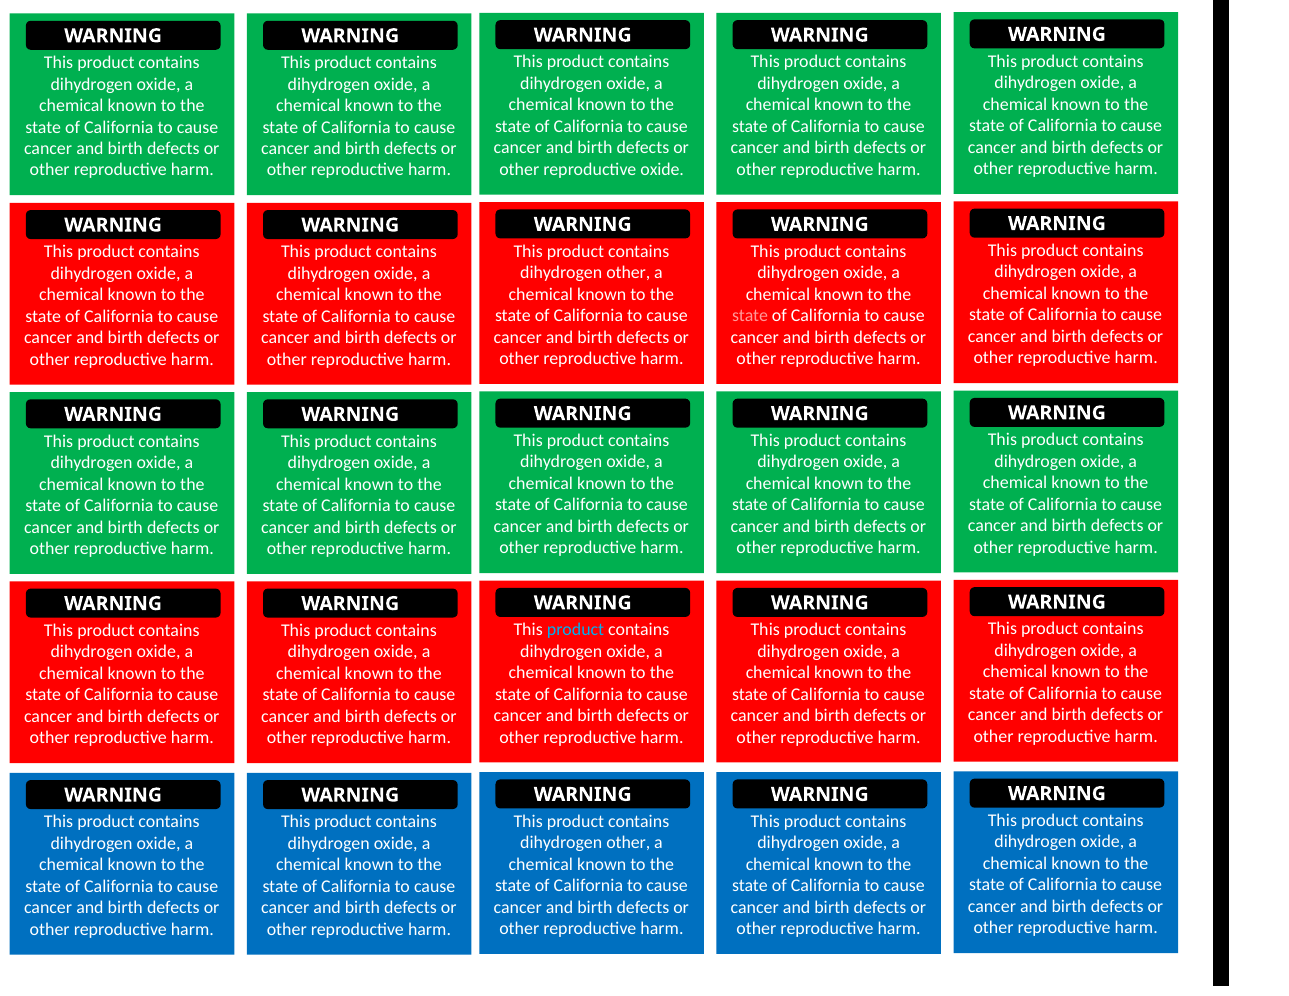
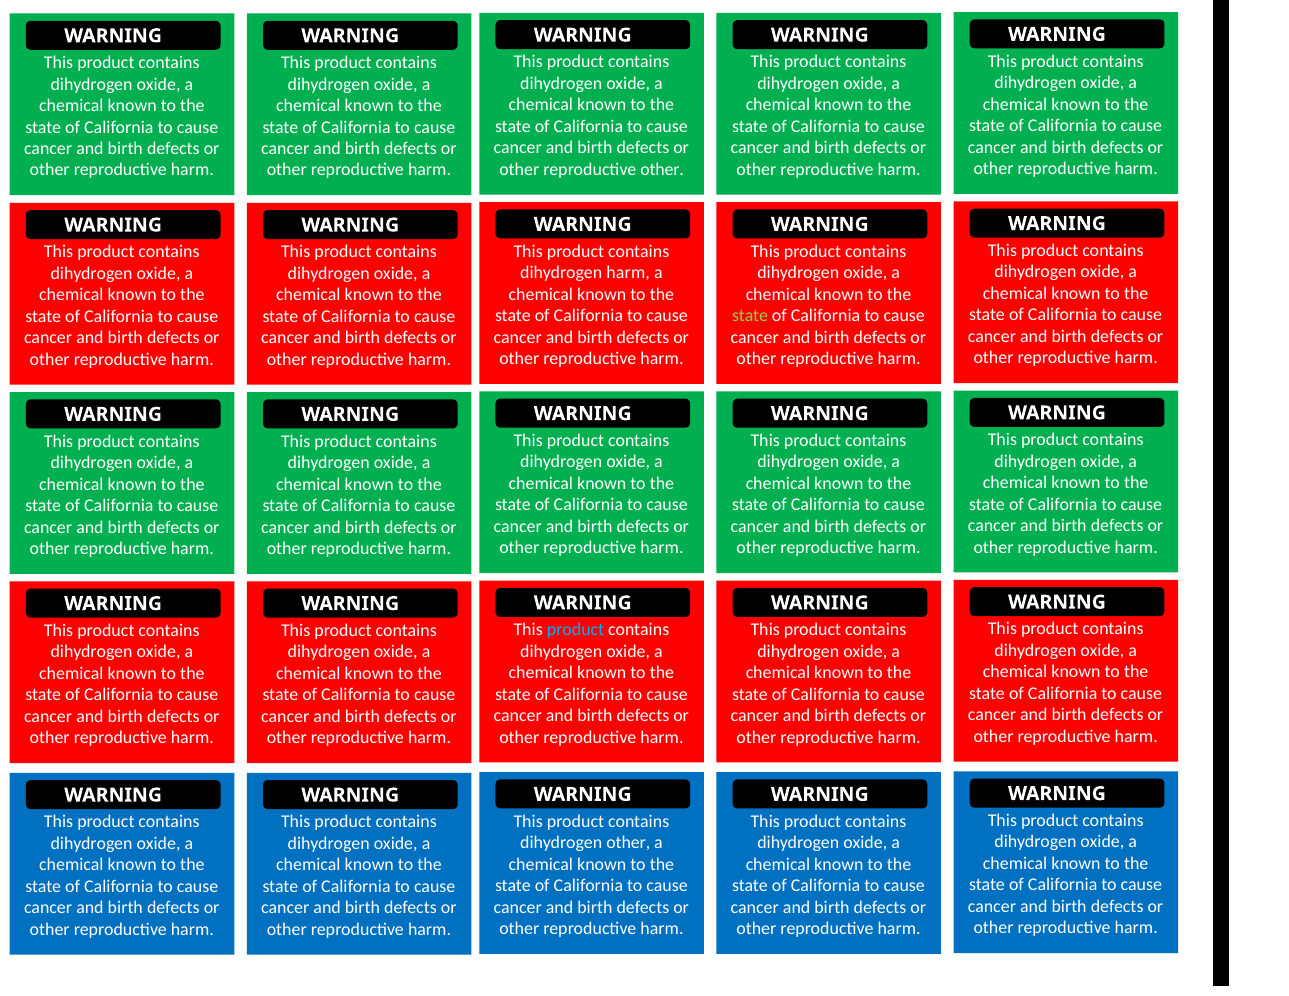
reproductive oxide: oxide -> other
other at (628, 273): other -> harm
state at (750, 316) colour: pink -> light green
